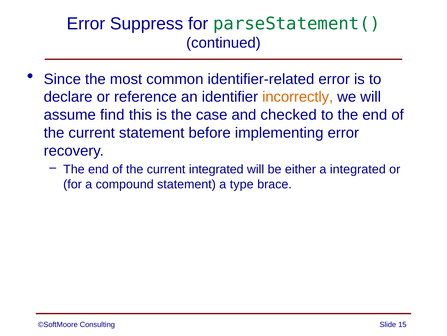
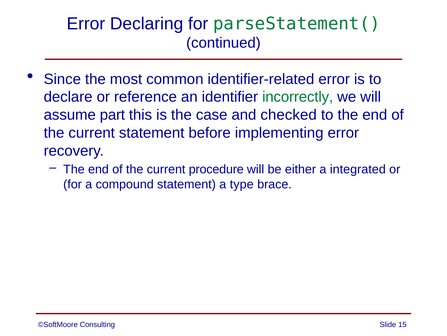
Suppress: Suppress -> Declaring
incorrectly colour: orange -> green
find: find -> part
current integrated: integrated -> procedure
